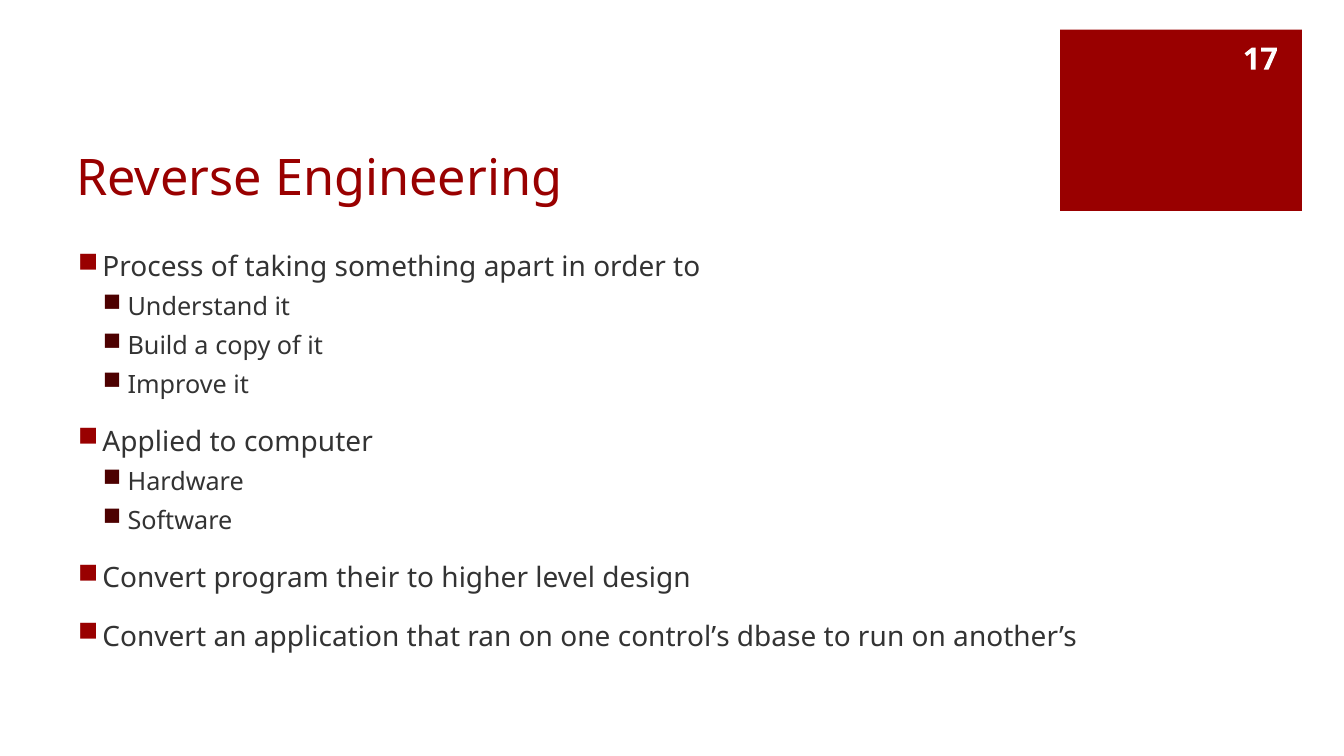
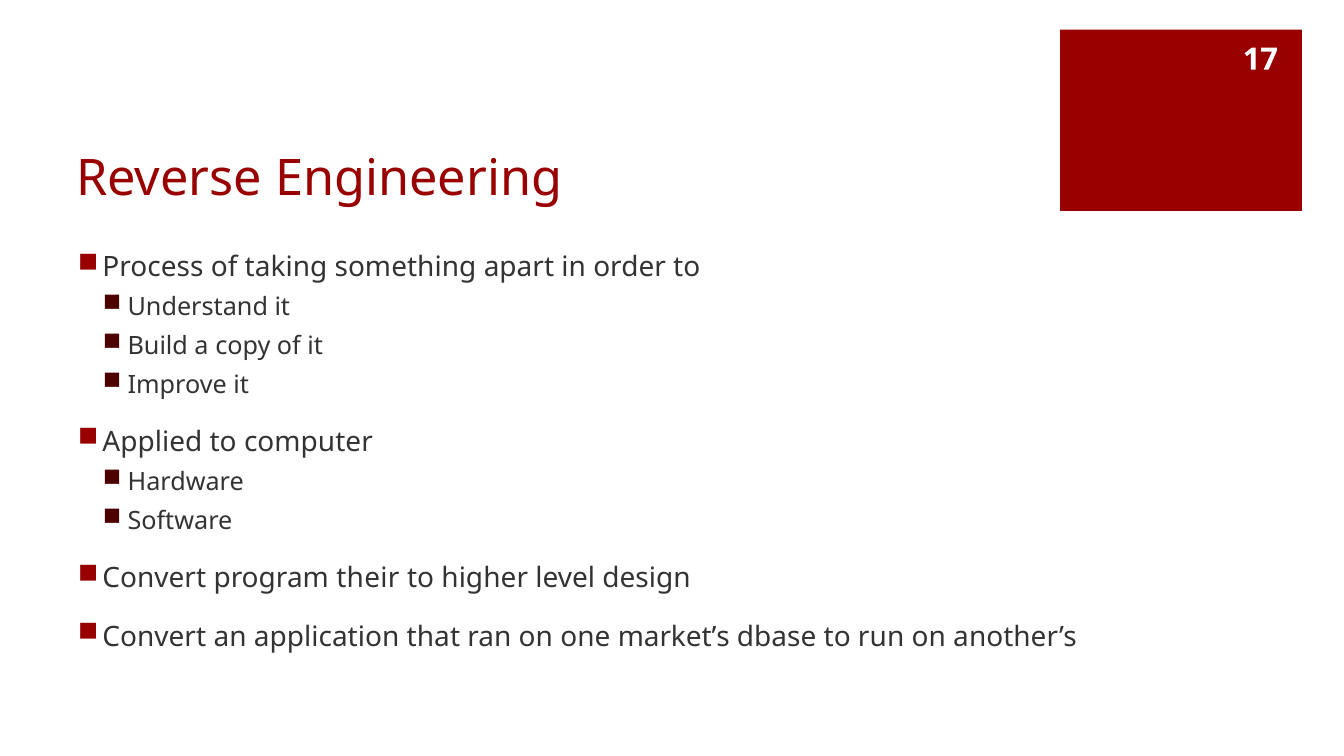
control’s: control’s -> market’s
